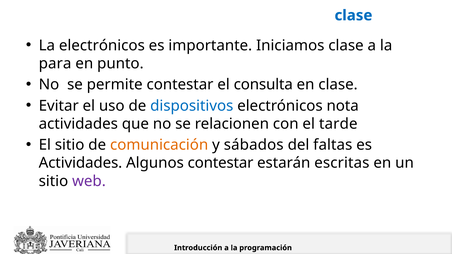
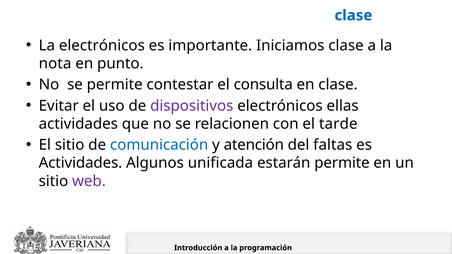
para: para -> nota
dispositivos colour: blue -> purple
nota: nota -> ellas
comunicación colour: orange -> blue
sábados: sábados -> atención
Algunos contestar: contestar -> unificada
estarán escritas: escritas -> permite
